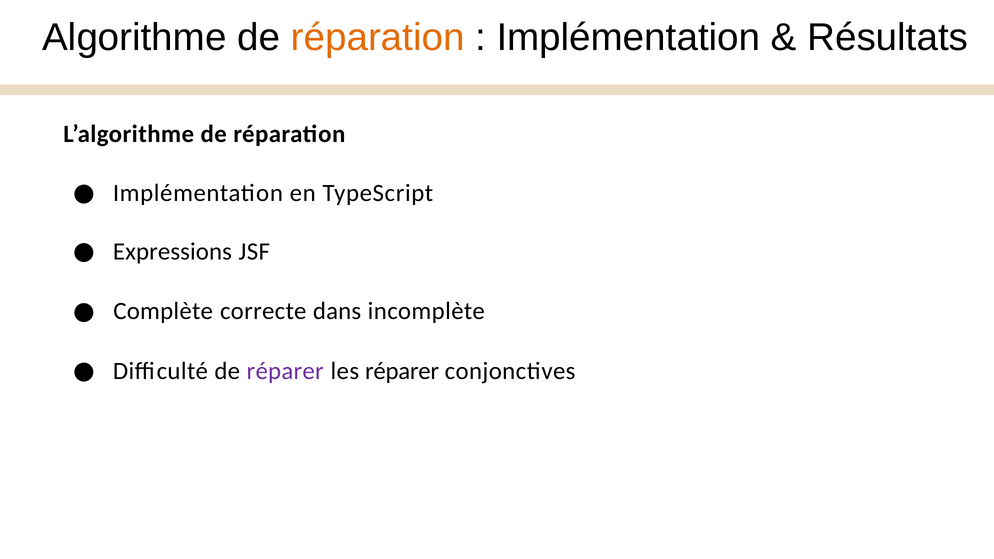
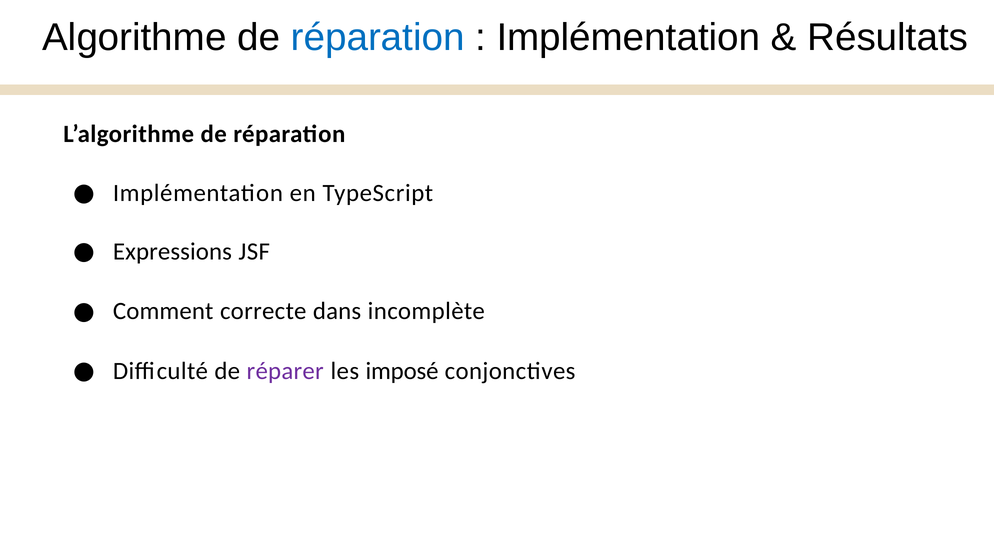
réparation at (378, 38) colour: orange -> blue
Complète: Complète -> Comment
les réparer: réparer -> imposé
